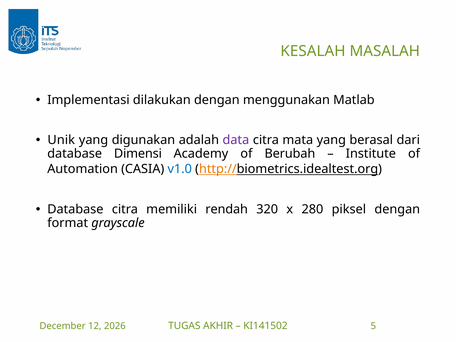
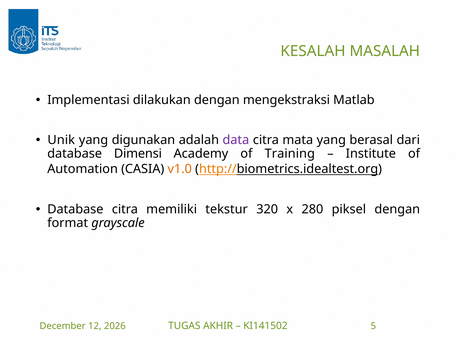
menggunakan: menggunakan -> mengekstraksi
Berubah: Berubah -> Training
v1.0 colour: blue -> orange
rendah: rendah -> tekstur
